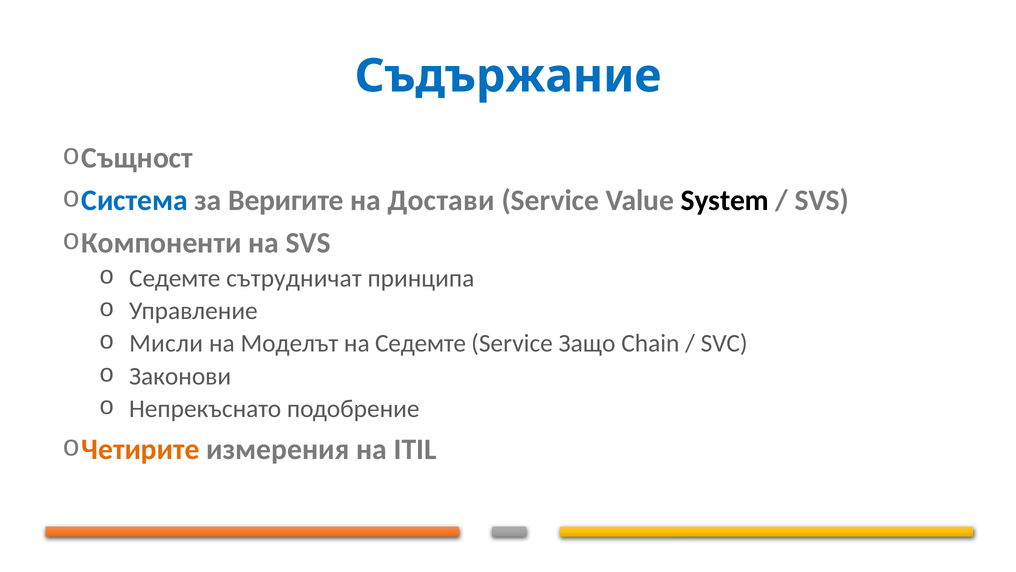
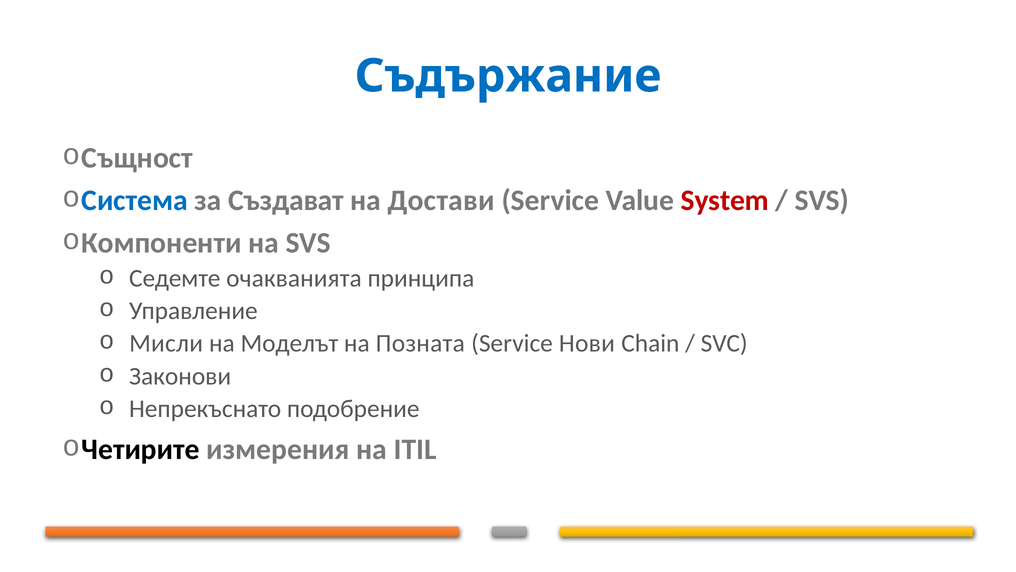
Веригите: Веригите -> Създават
System colour: black -> red
сътрудничат: сътрудничат -> очакванията
на Седемте: Седемте -> Позната
Защо: Защо -> Нови
Четирите colour: orange -> black
